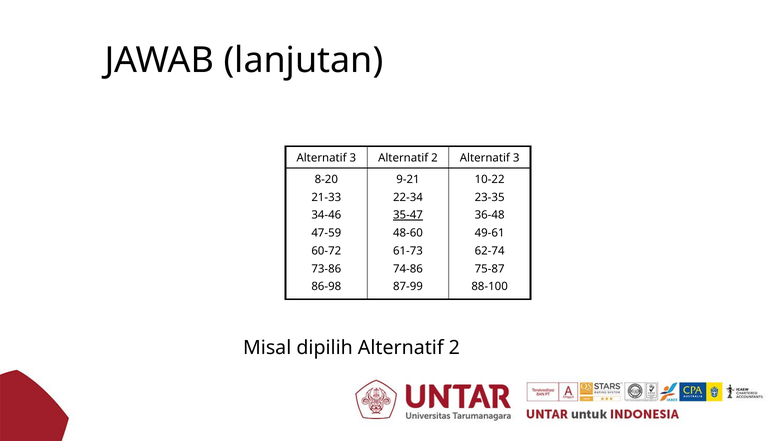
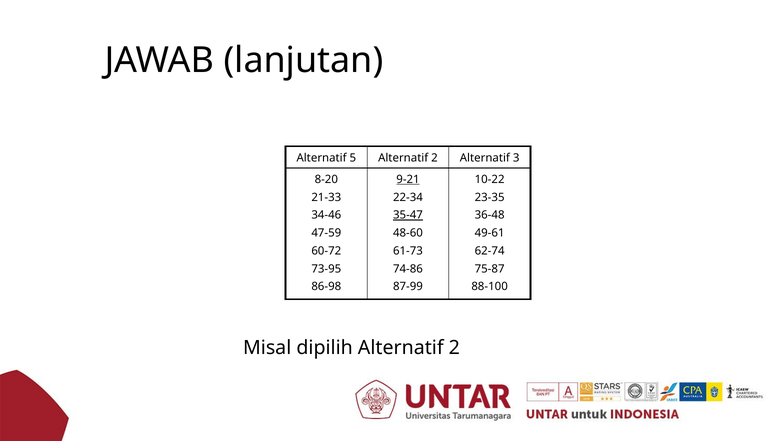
3 at (353, 158): 3 -> 5
9-21 underline: none -> present
73-86: 73-86 -> 73-95
